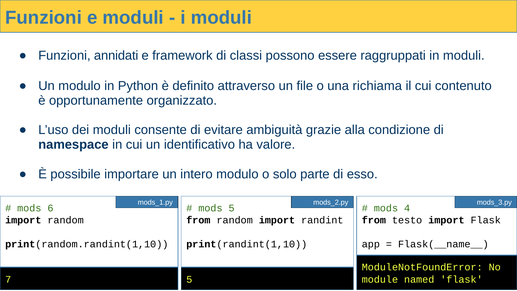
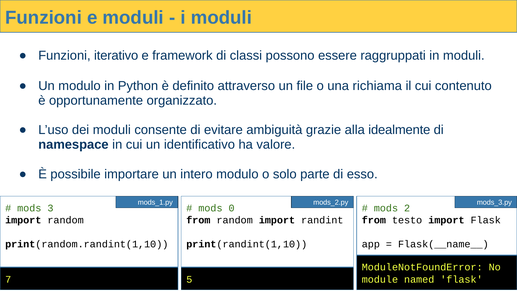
annidati: annidati -> iterativo
condizione: condizione -> idealmente
4: 4 -> 2
6: 6 -> 3
mods 5: 5 -> 0
